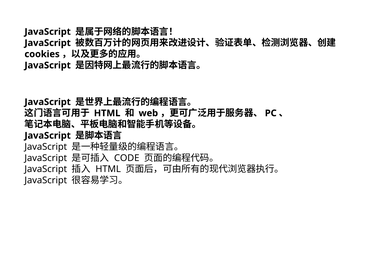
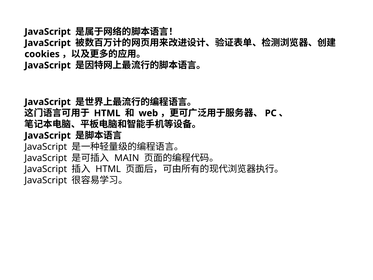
CODE: CODE -> MAIN
